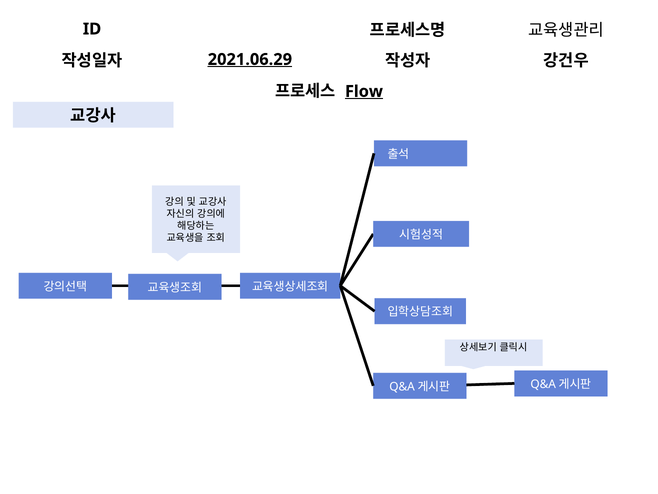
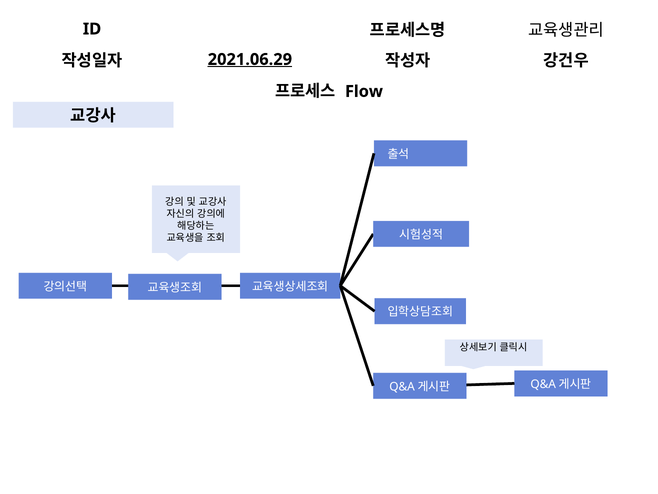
Flow underline: present -> none
